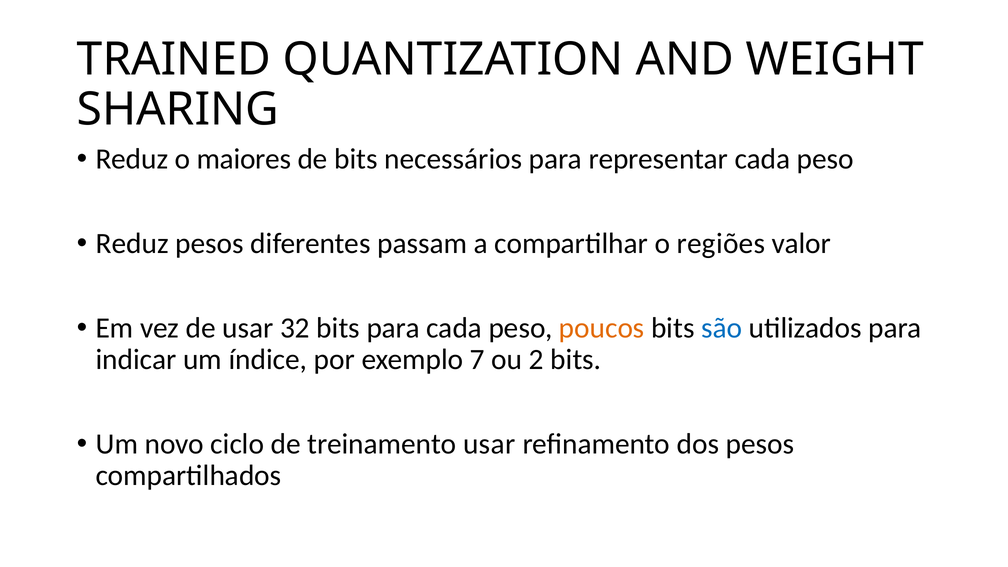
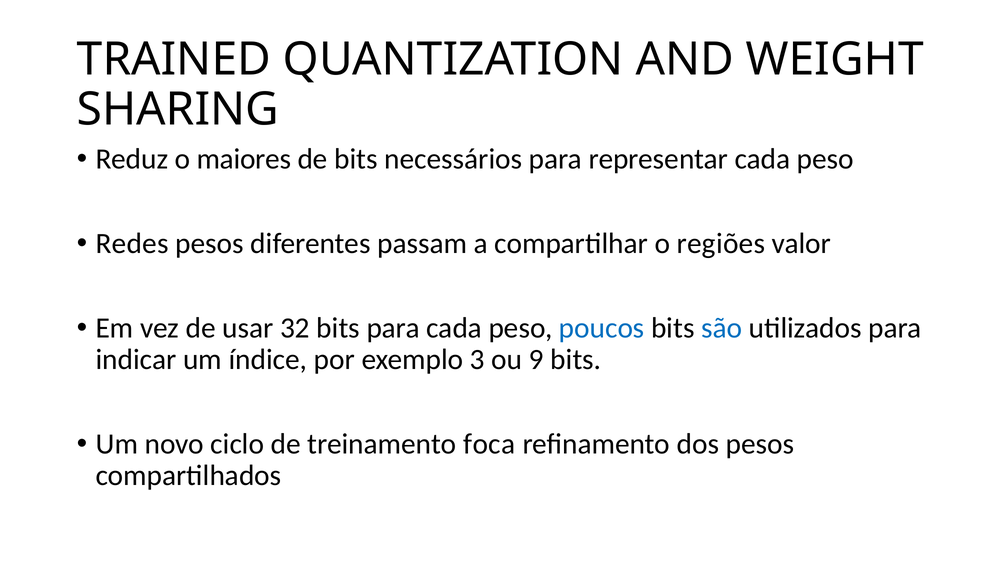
Reduz at (132, 244): Reduz -> Redes
poucos colour: orange -> blue
7: 7 -> 3
2: 2 -> 9
treinamento usar: usar -> foca
